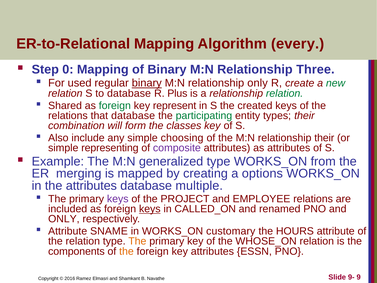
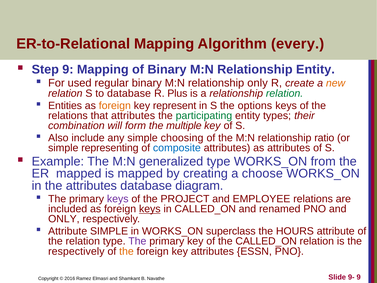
Step 0: 0 -> 9
Relationship Three: Three -> Entity
binary at (147, 83) underline: present -> none
new colour: green -> orange
Shared: Shared -> Entities
foreign at (115, 105) colour: green -> orange
created: created -> options
that database: database -> attributes
classes: classes -> multiple
relationship their: their -> ratio
composite colour: purple -> blue
ER merging: merging -> mapped
options: options -> choose
multiple: multiple -> diagram
Attribute SNAME: SNAME -> SIMPLE
customary: customary -> superclass
The at (137, 241) colour: orange -> purple
the WHOSE_ON: WHOSE_ON -> CALLED_ON
components at (76, 251): components -> respectively
